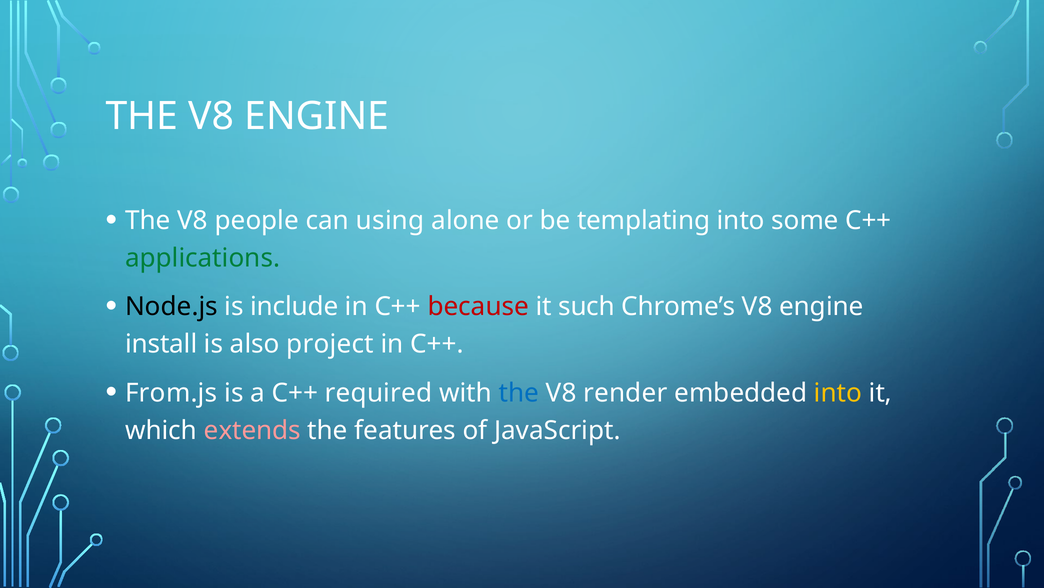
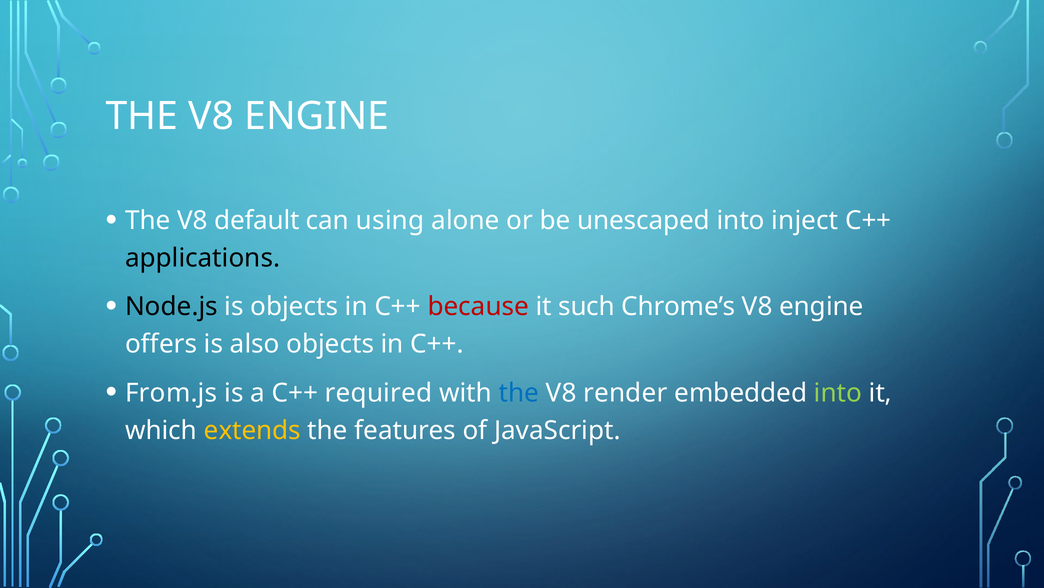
people: people -> default
templating: templating -> unescaped
some: some -> inject
applications colour: green -> black
is include: include -> objects
install: install -> offers
also project: project -> objects
into at (838, 392) colour: yellow -> light green
extends colour: pink -> yellow
